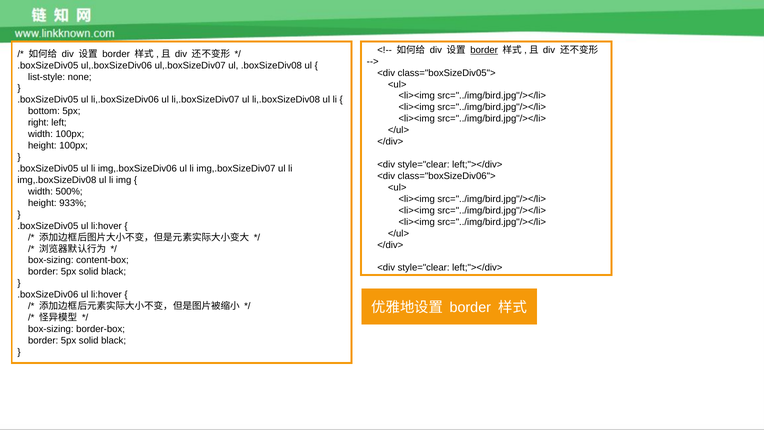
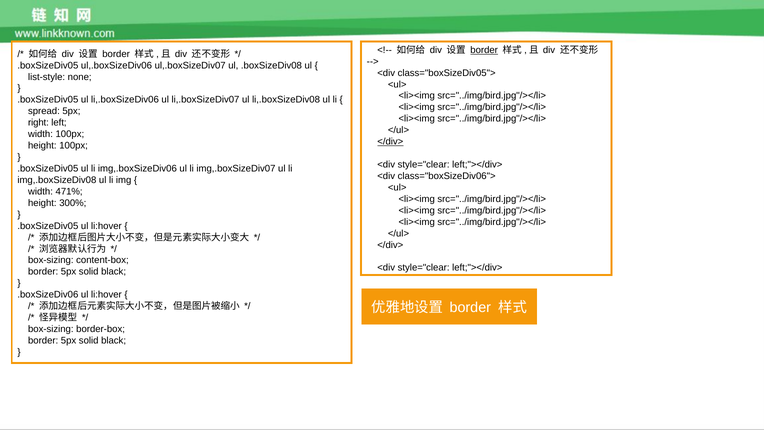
bottom: bottom -> spread
</div> at (390, 142) underline: none -> present
500%: 500% -> 471%
933%: 933% -> 300%
